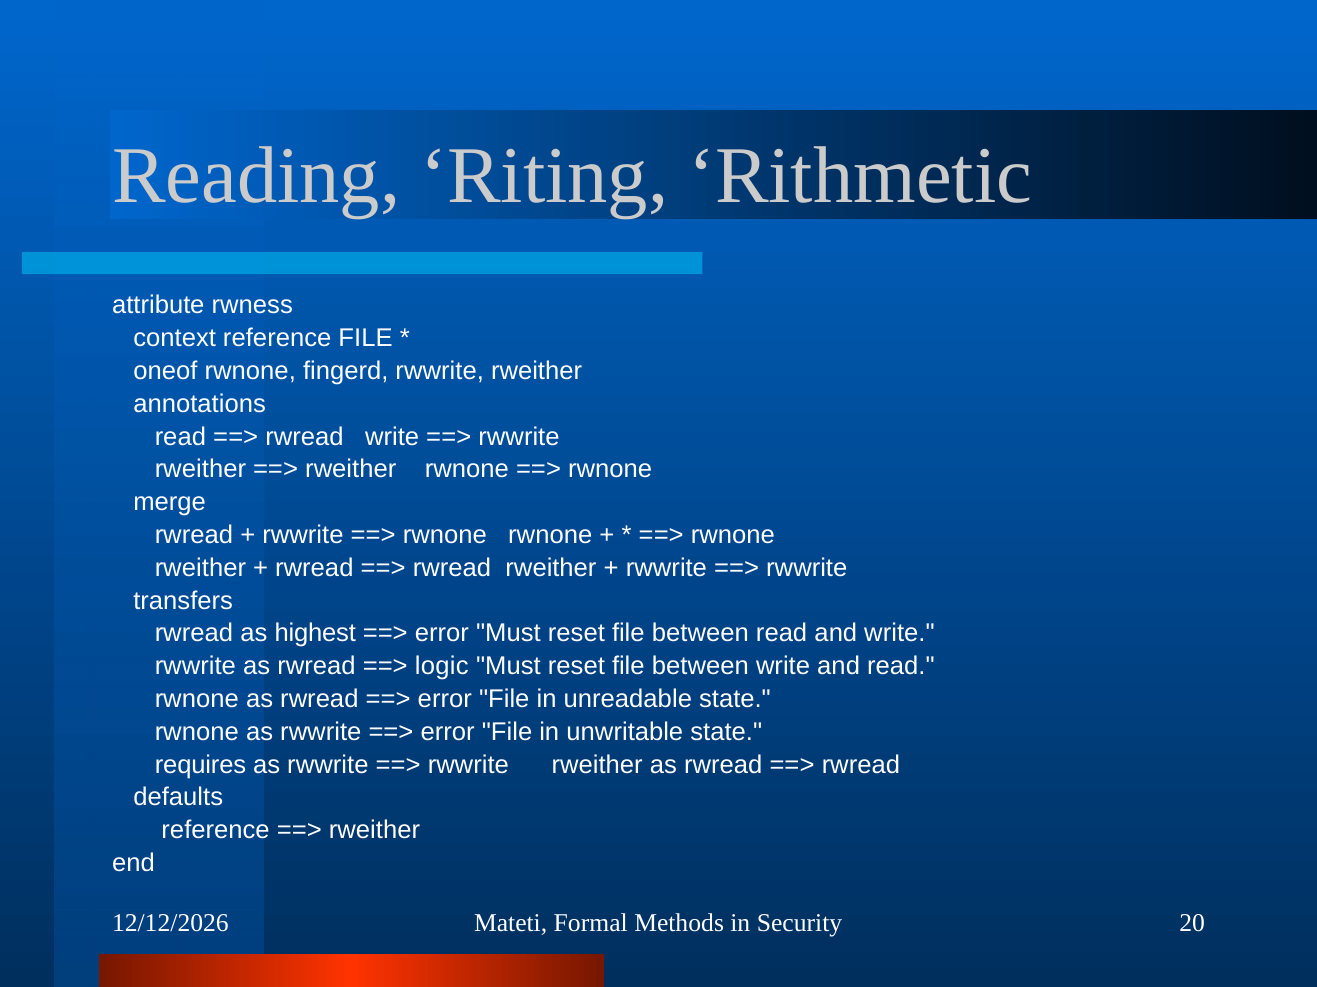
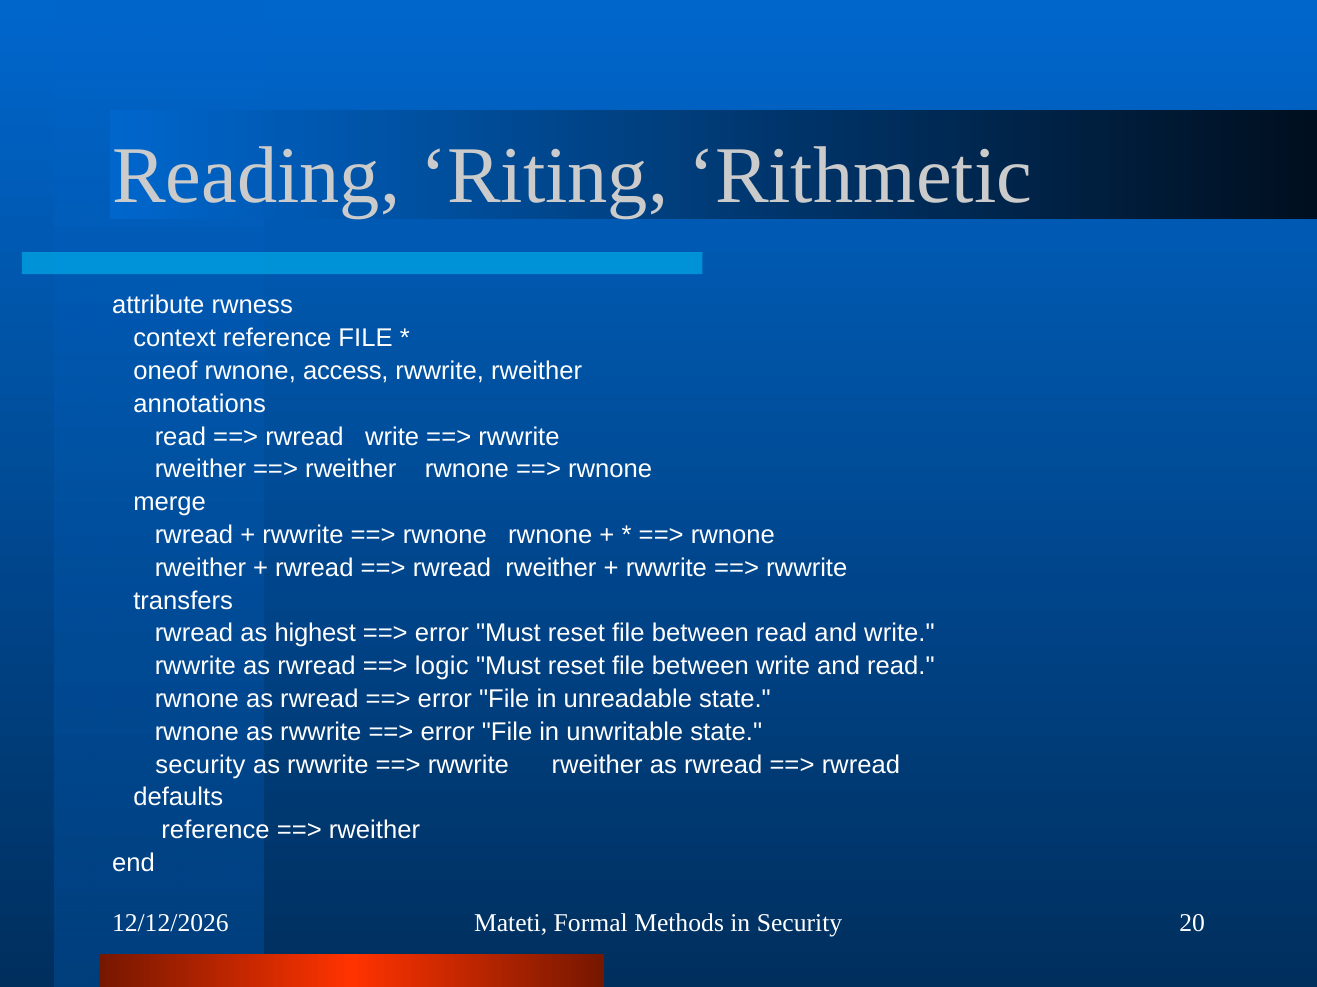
fingerd: fingerd -> access
requires at (201, 765): requires -> security
